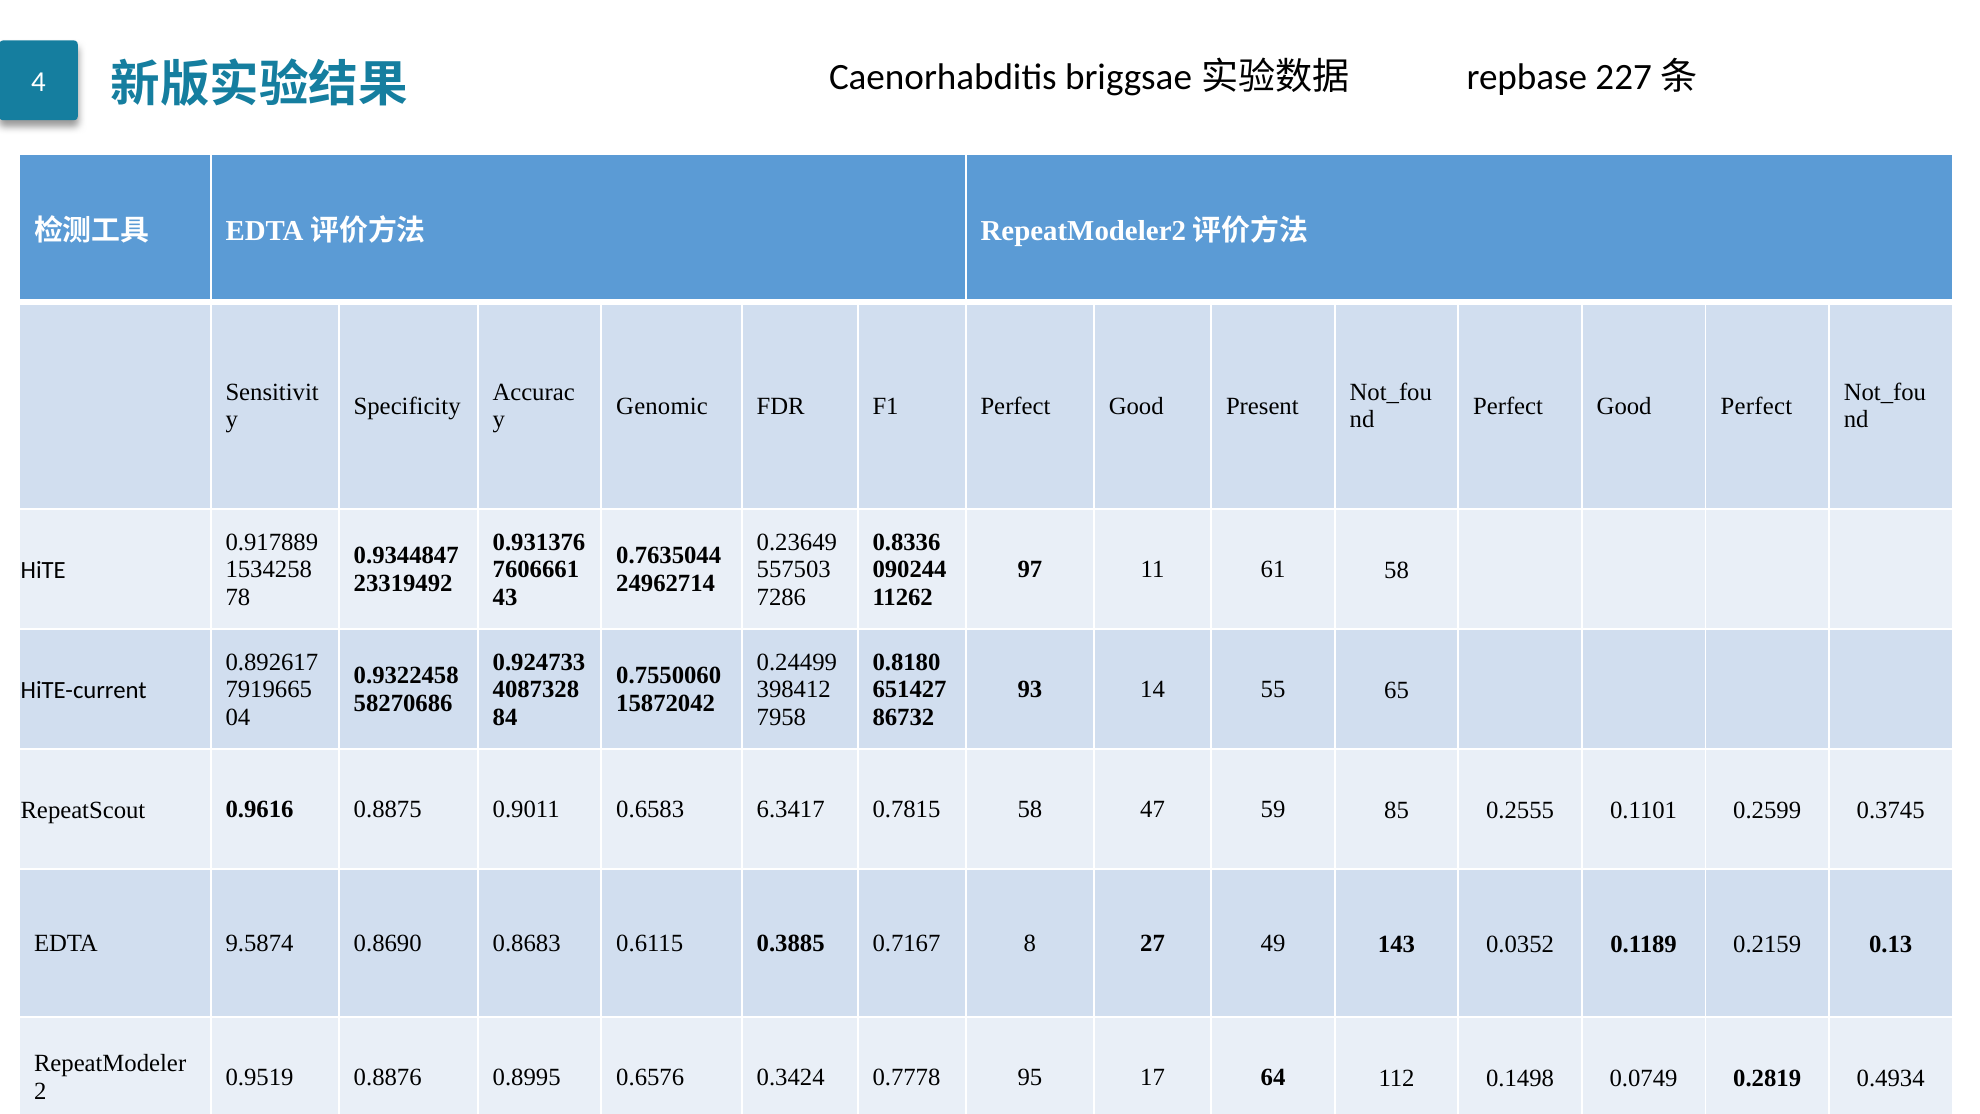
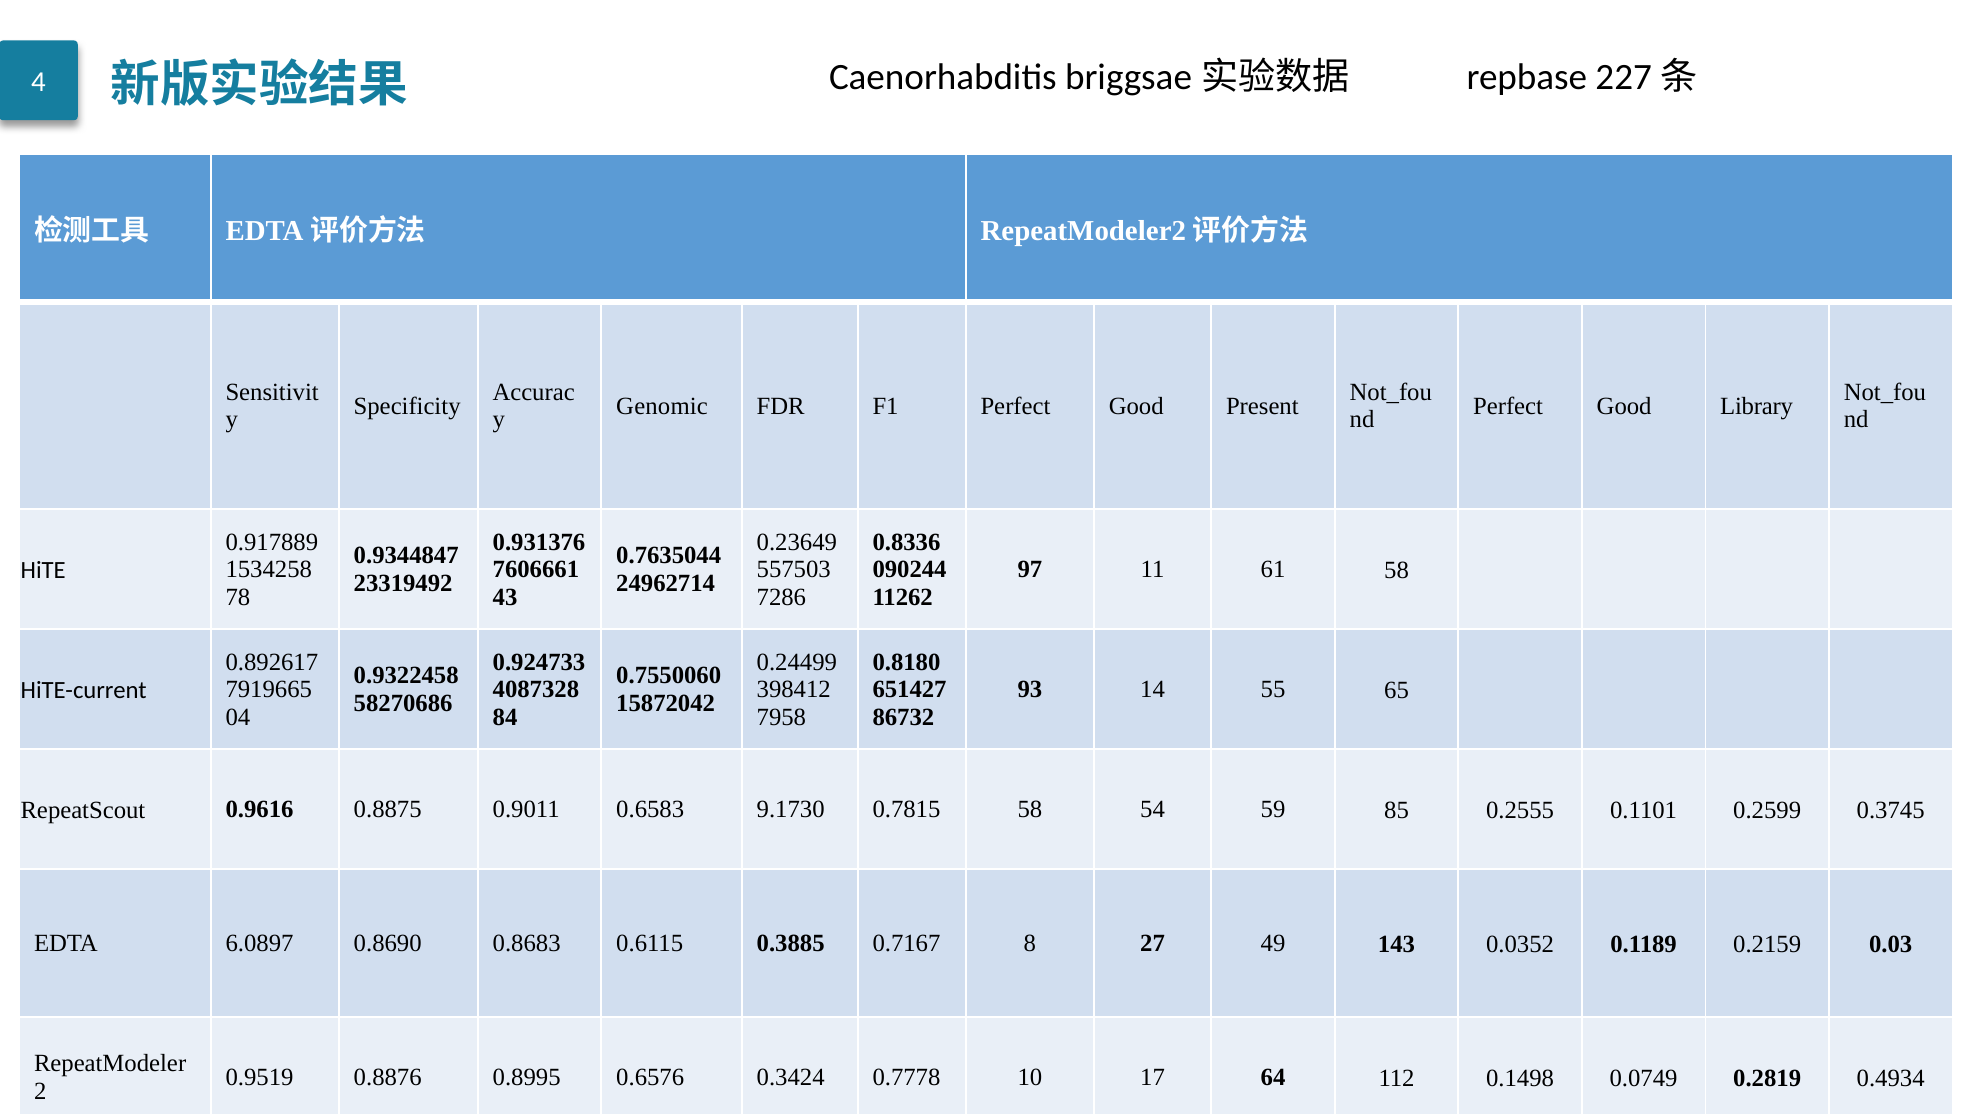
Good Perfect: Perfect -> Library
6.3417: 6.3417 -> 9.1730
47: 47 -> 54
9.5874: 9.5874 -> 6.0897
0.13: 0.13 -> 0.03
95: 95 -> 10
